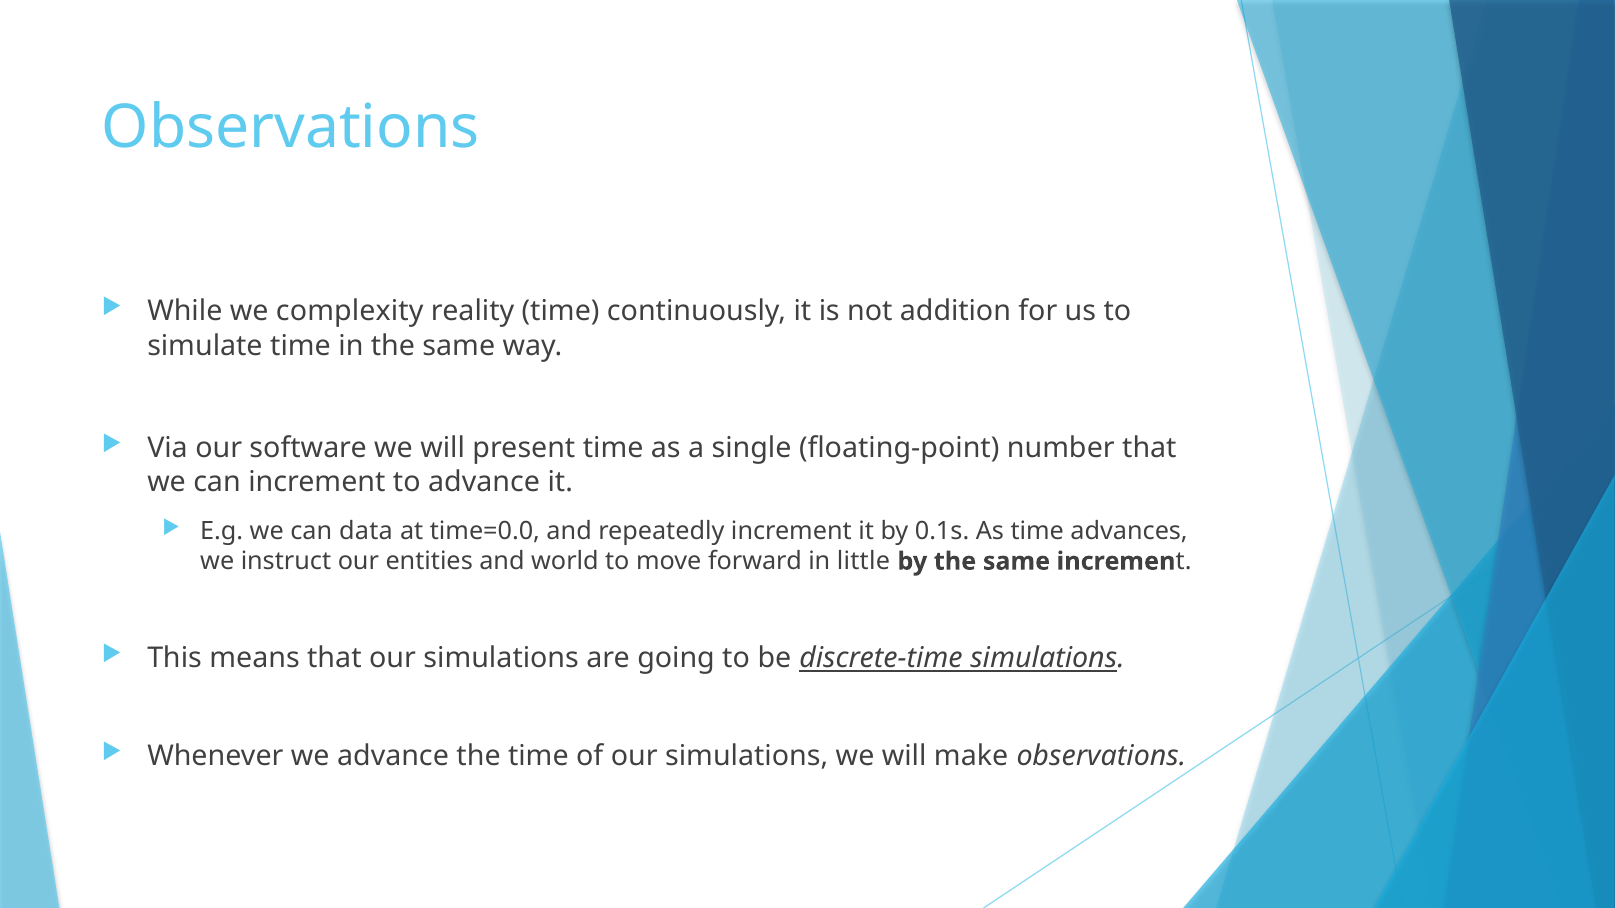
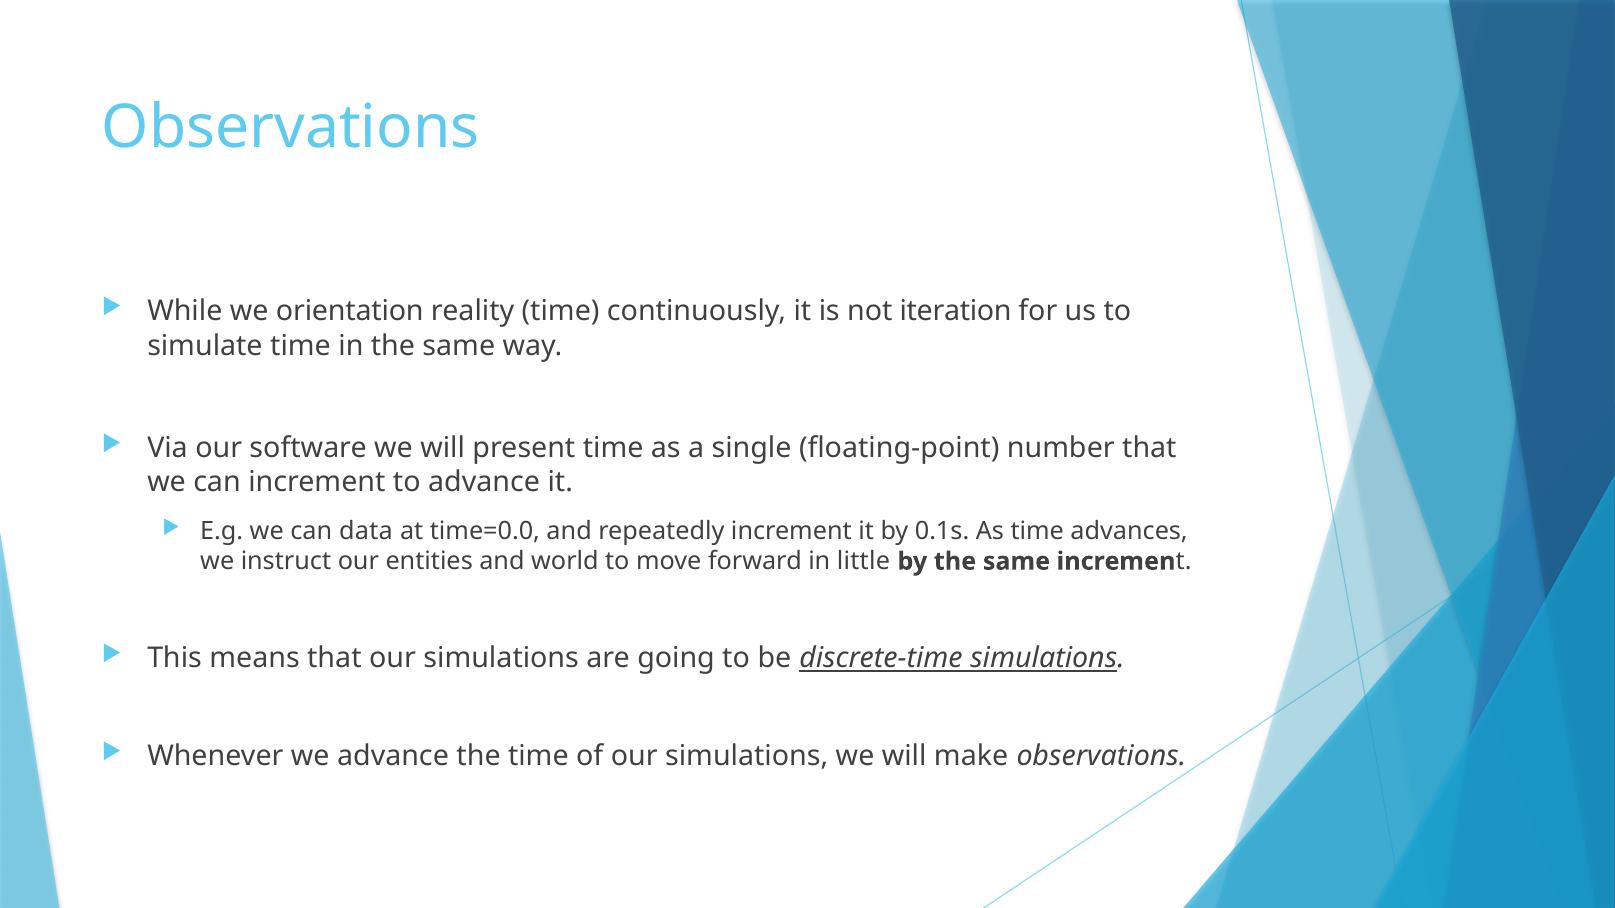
complexity: complexity -> orientation
addition: addition -> iteration
